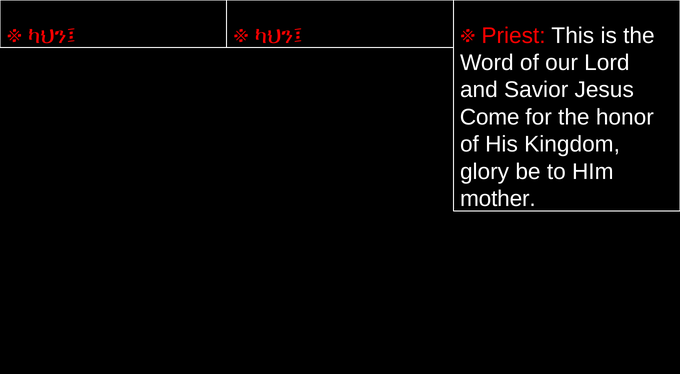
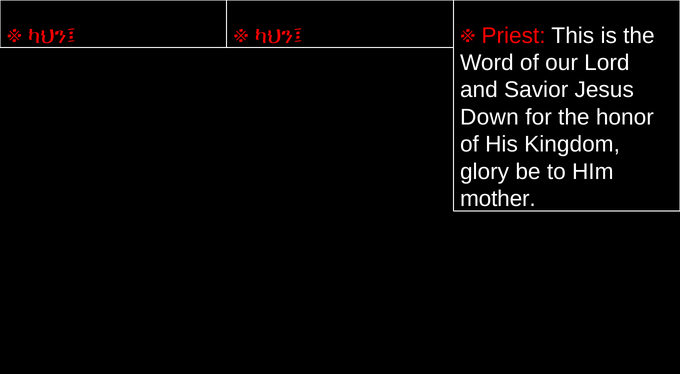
Come: Come -> Down
